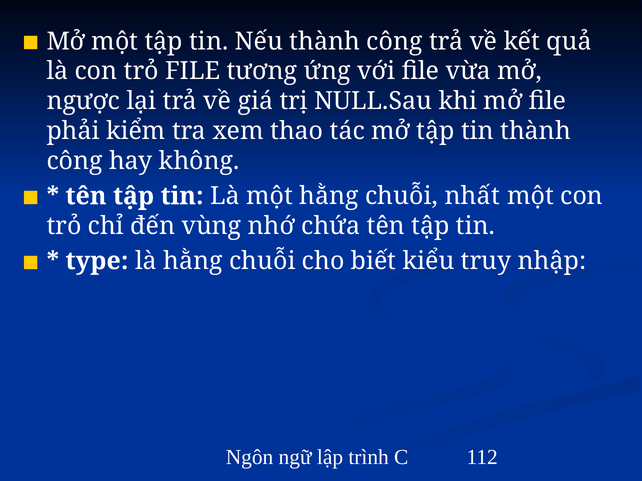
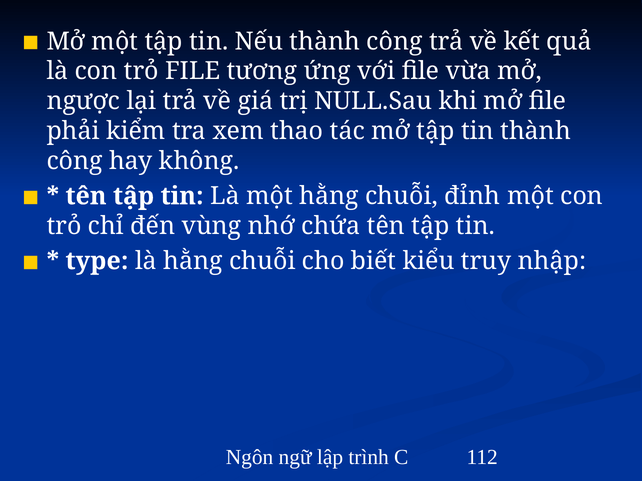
nhất: nhất -> đỉnh
